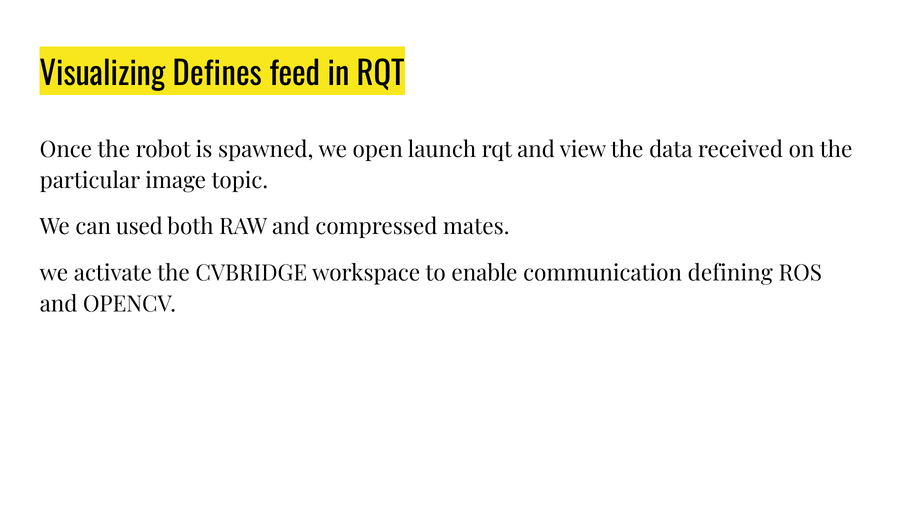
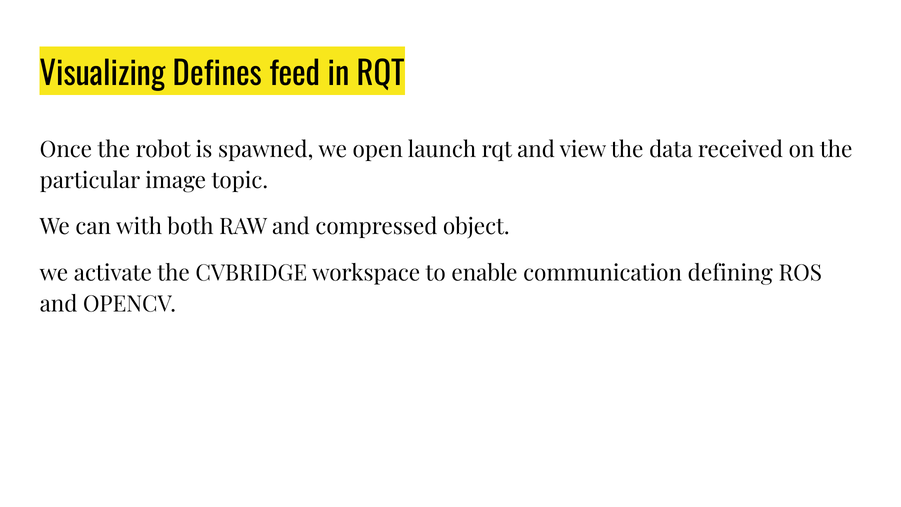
used: used -> with
mates: mates -> object
